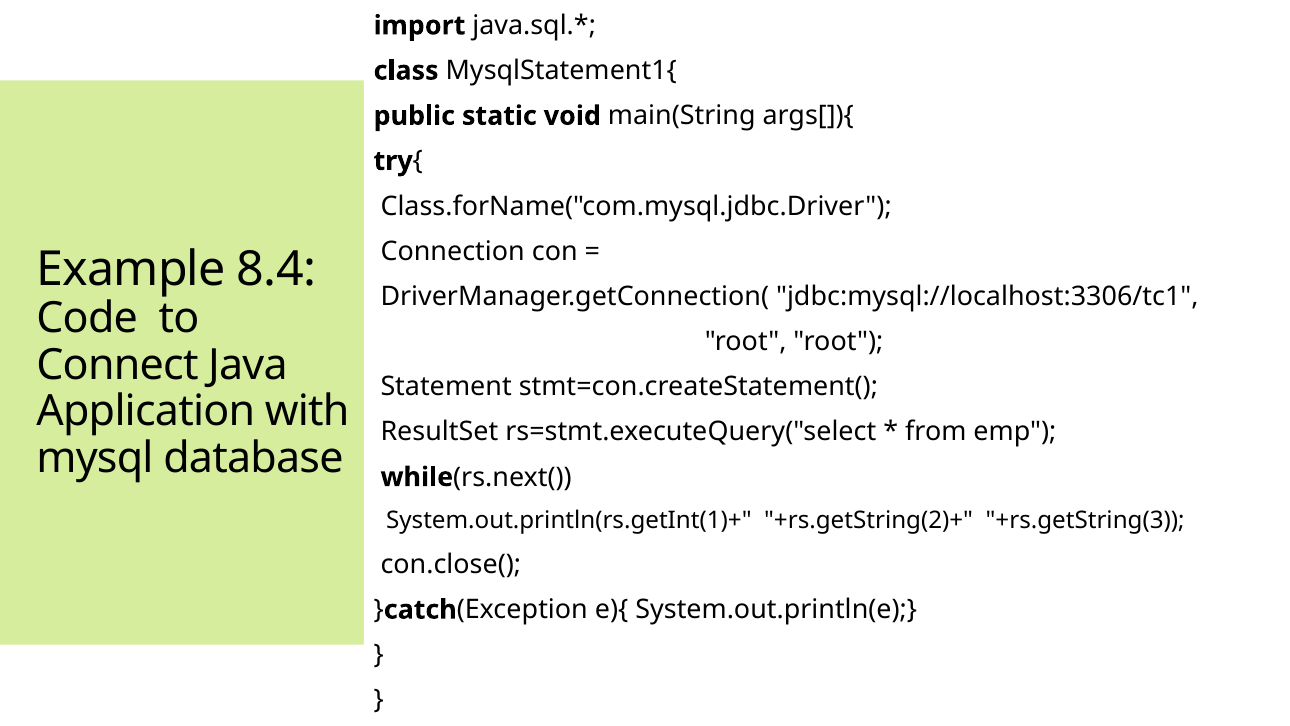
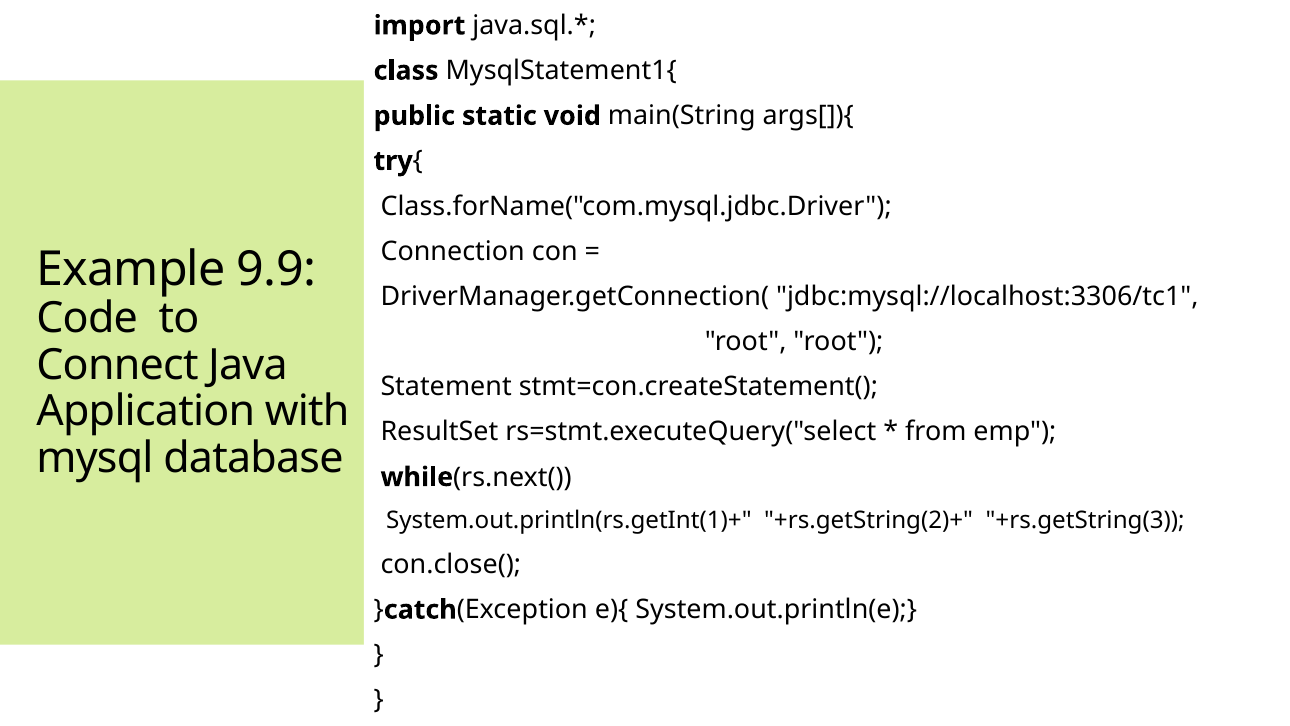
8.4: 8.4 -> 9.9
